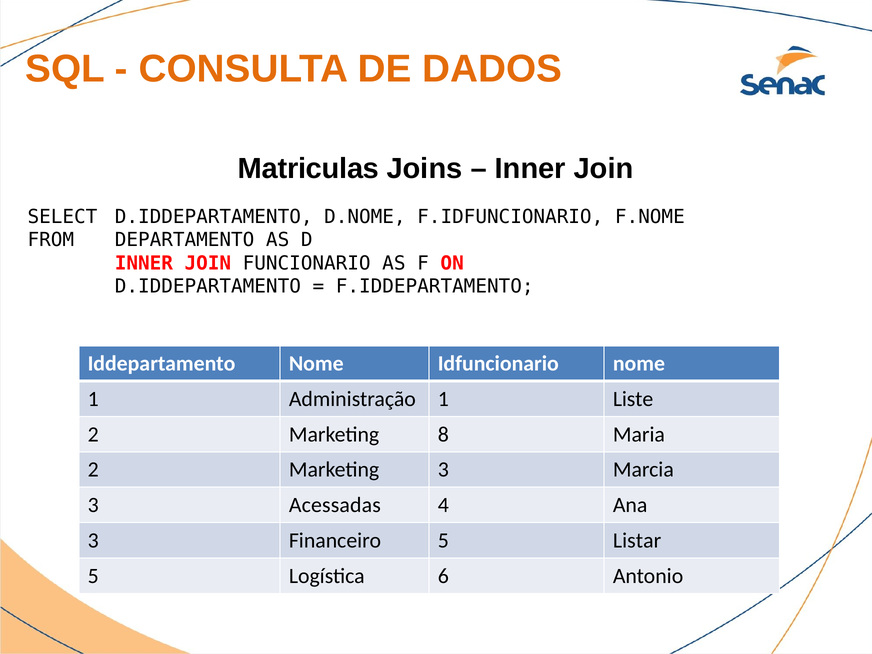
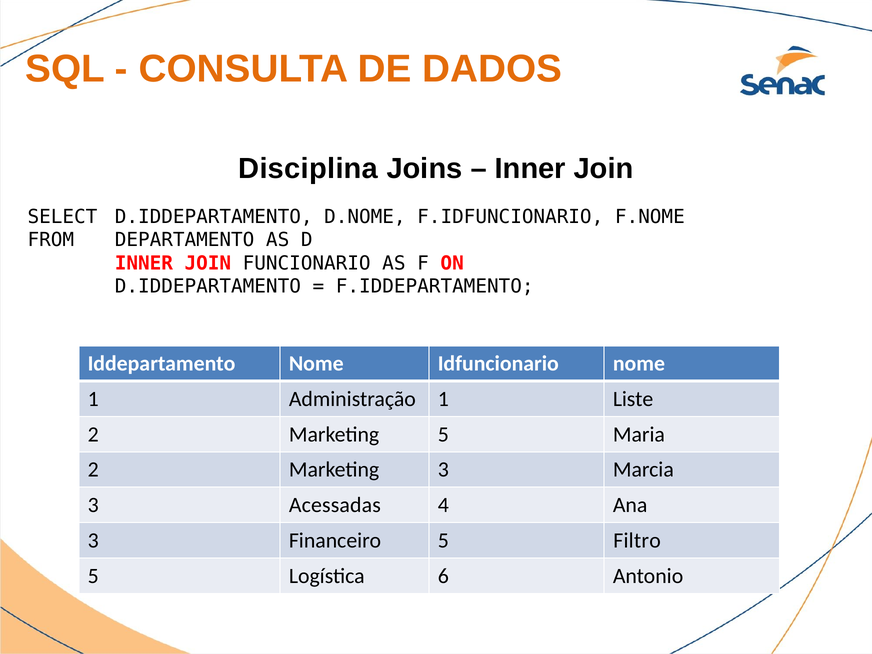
Matriculas: Matriculas -> Disciplina
Marketing 8: 8 -> 5
Listar: Listar -> Filtro
